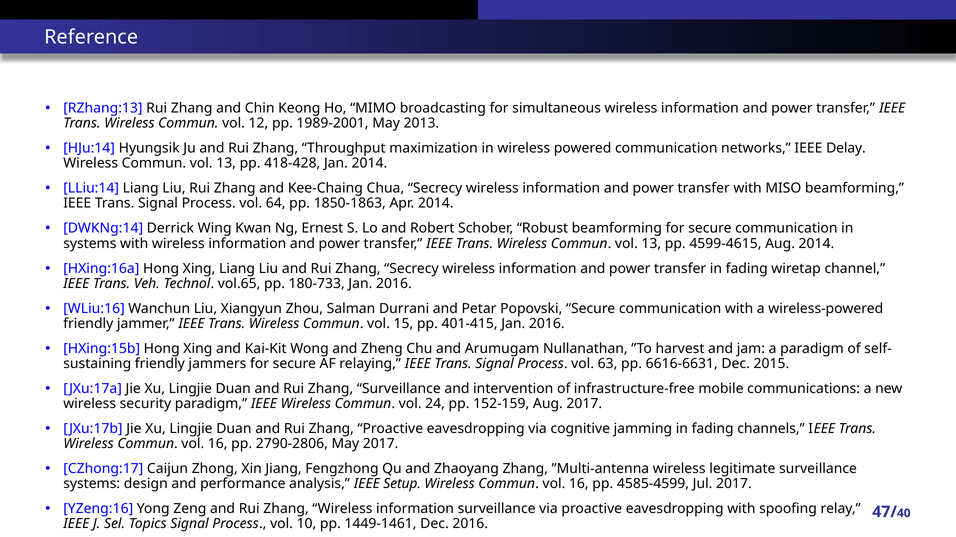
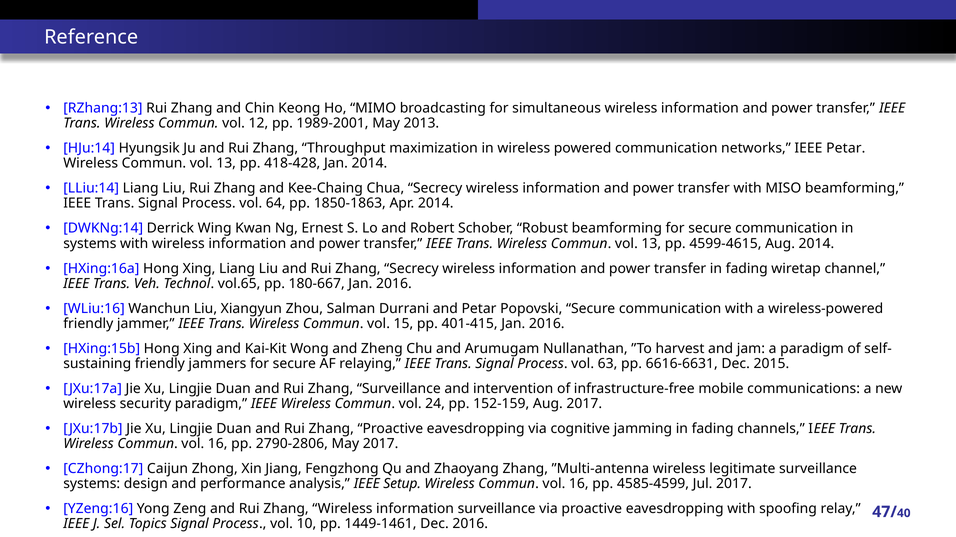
IEEE Delay: Delay -> Petar
180-733: 180-733 -> 180-667
